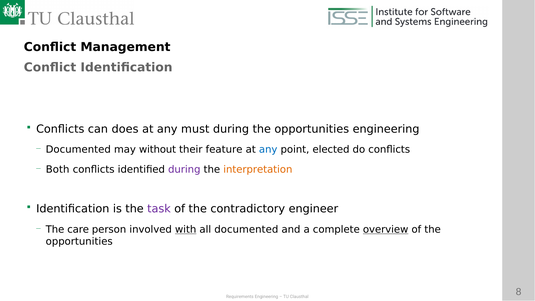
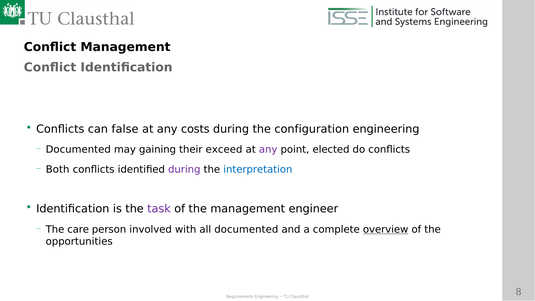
does: does -> false
must: must -> costs
during the opportunities: opportunities -> configuration
without: without -> gaining
feature: feature -> exceed
any at (268, 150) colour: blue -> purple
interpretation colour: orange -> blue
the contradictory: contradictory -> management
with underline: present -> none
